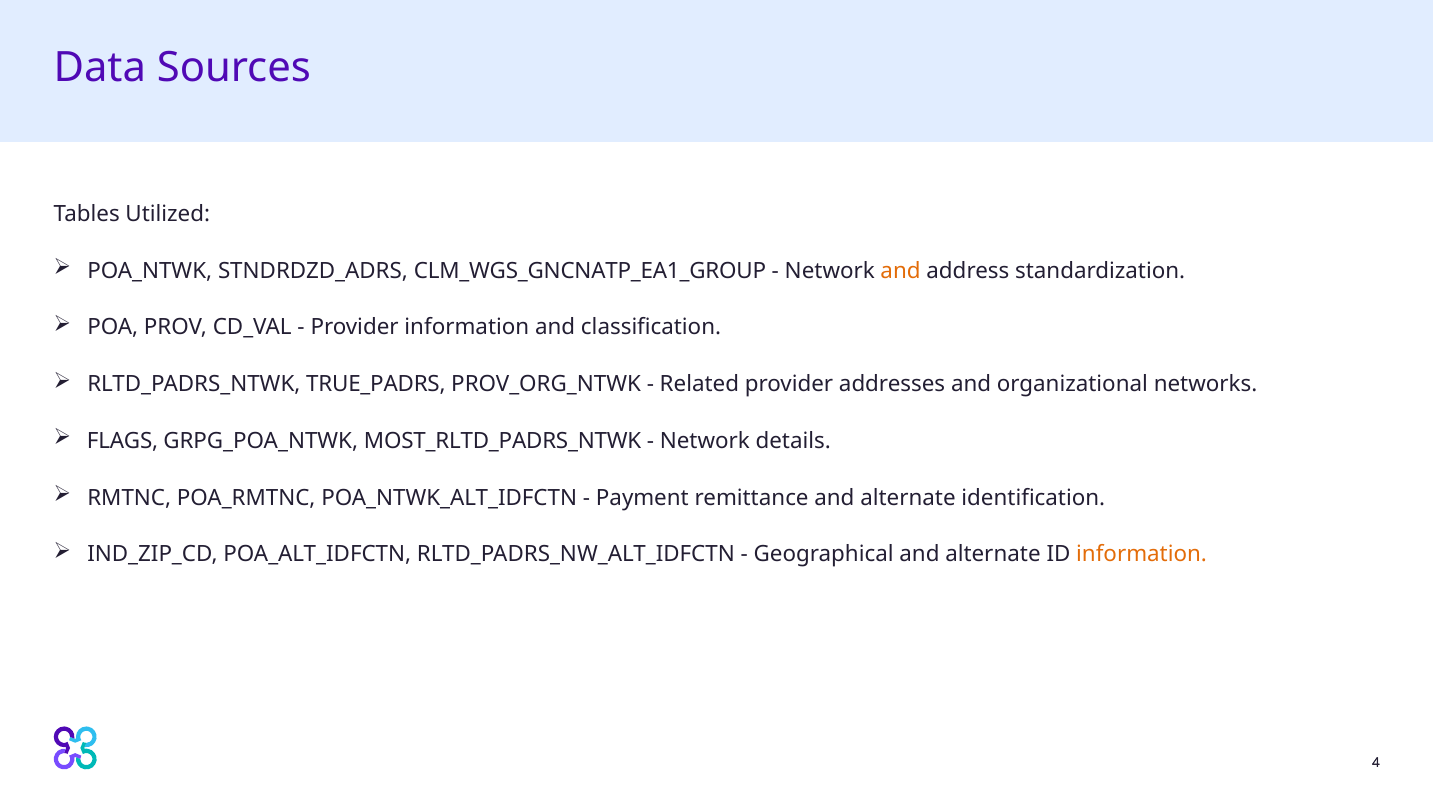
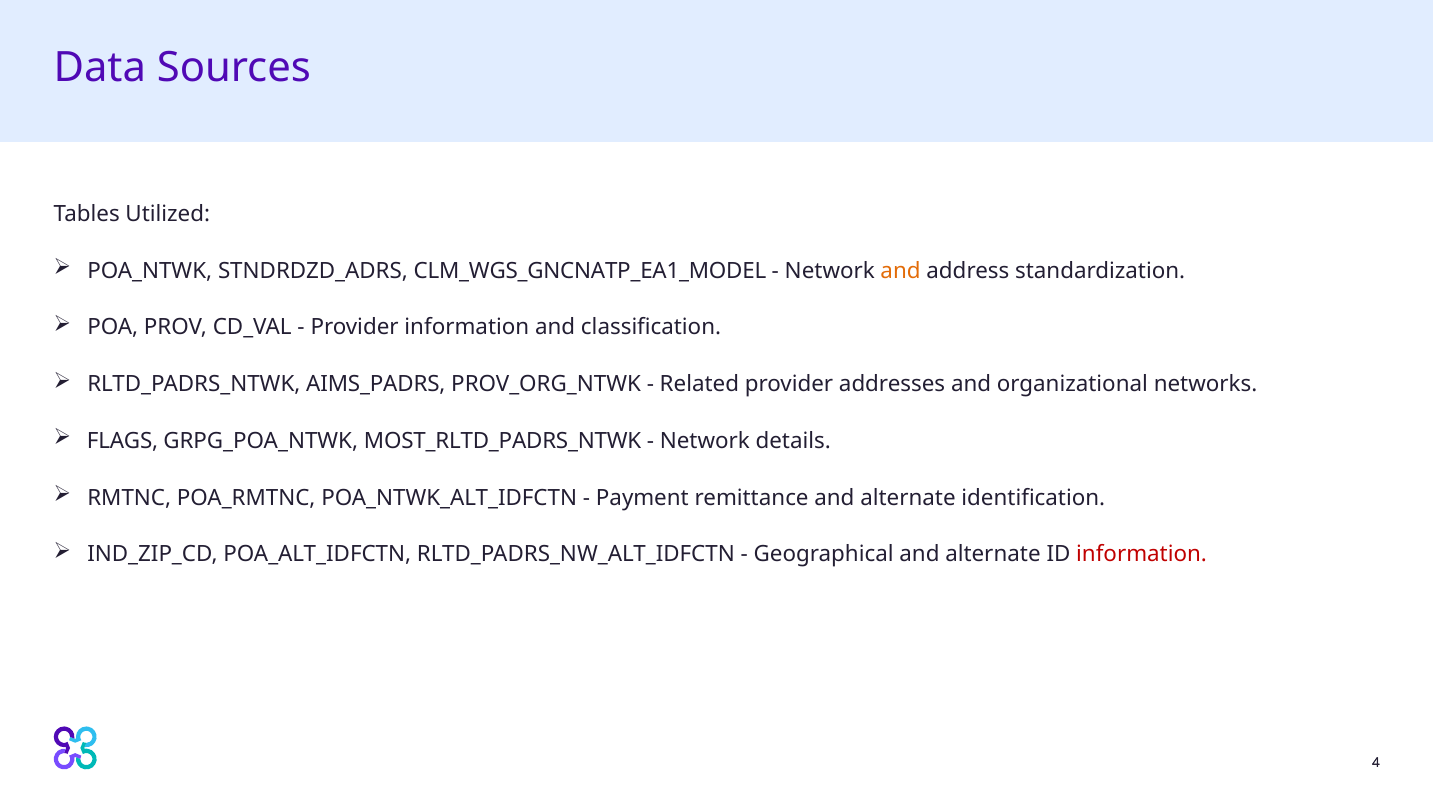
CLM_WGS_GNCNATP_EA1_GROUP: CLM_WGS_GNCNATP_EA1_GROUP -> CLM_WGS_GNCNATP_EA1_MODEL
TRUE_PADRS: TRUE_PADRS -> AIMS_PADRS
information at (1142, 555) colour: orange -> red
